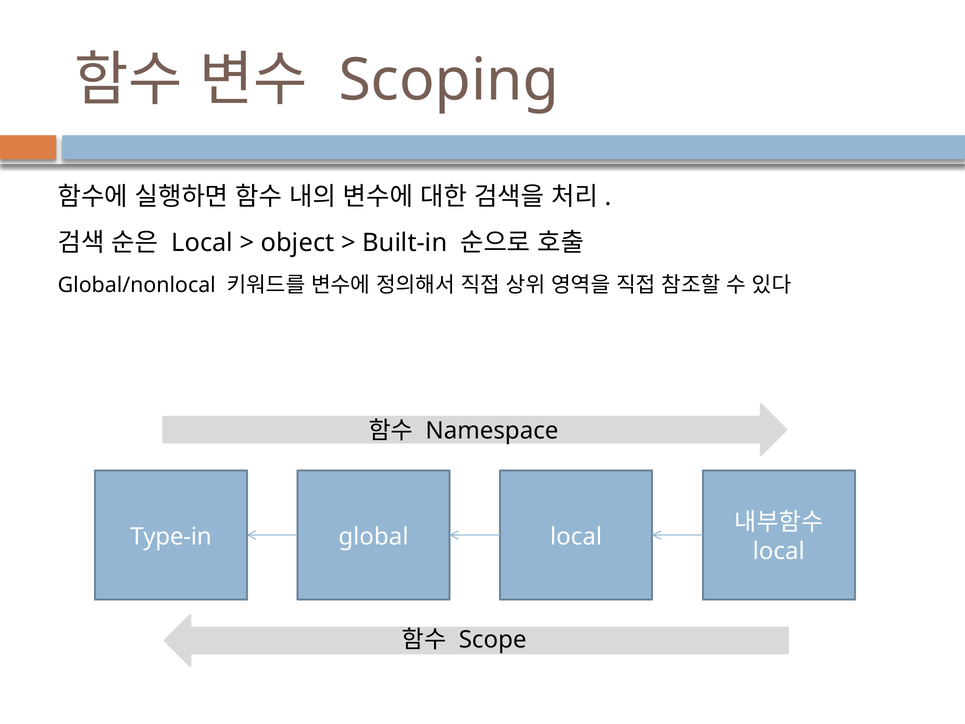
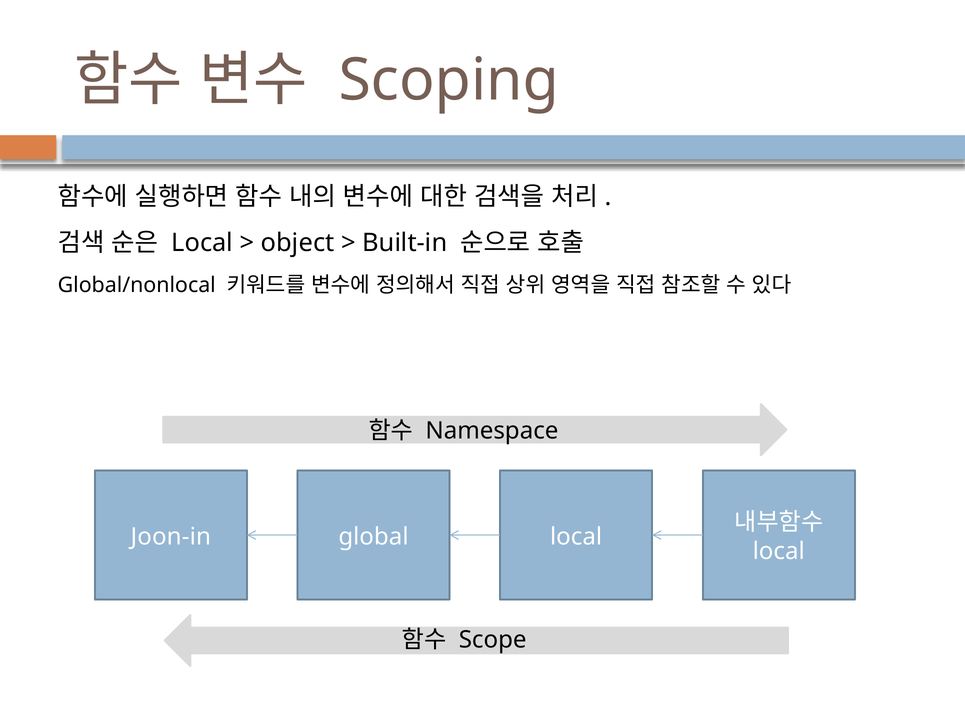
Type-in: Type-in -> Joon-in
